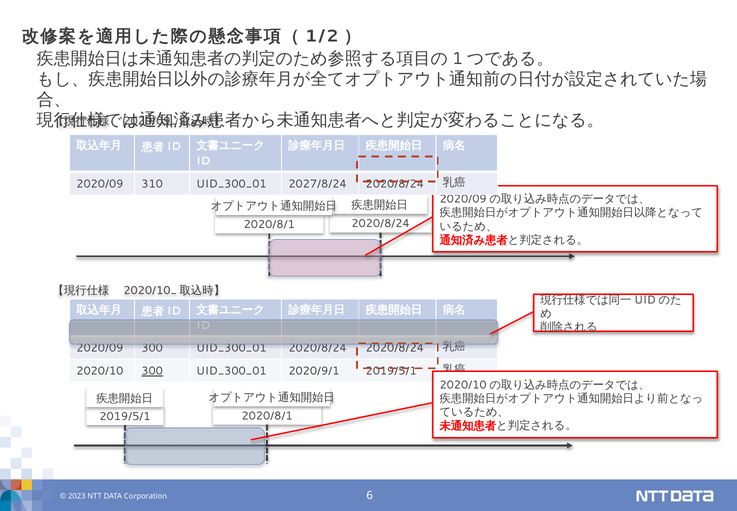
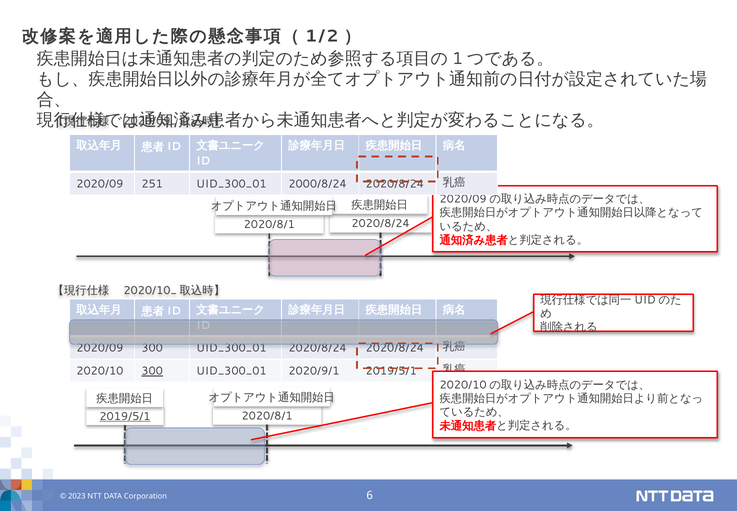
310: 310 -> 251
2027/8/24: 2027/8/24 -> 2000/8/24
2019/5/1 at (125, 416) underline: none -> present
